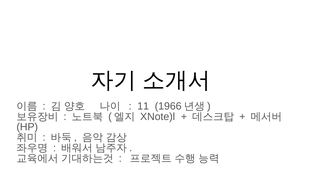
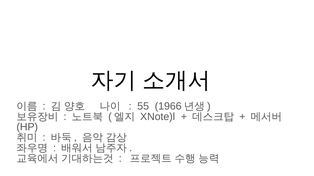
11: 11 -> 55
